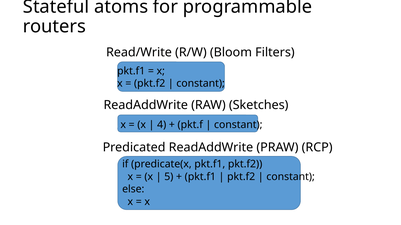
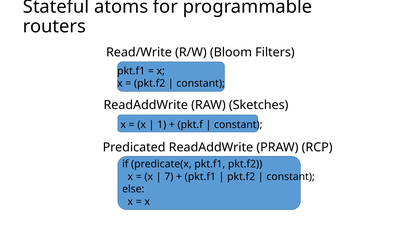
4: 4 -> 1
5: 5 -> 7
